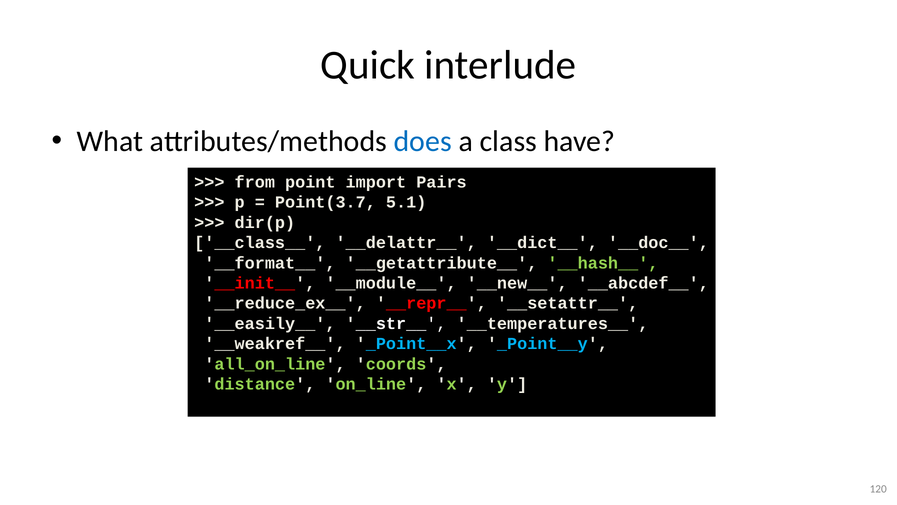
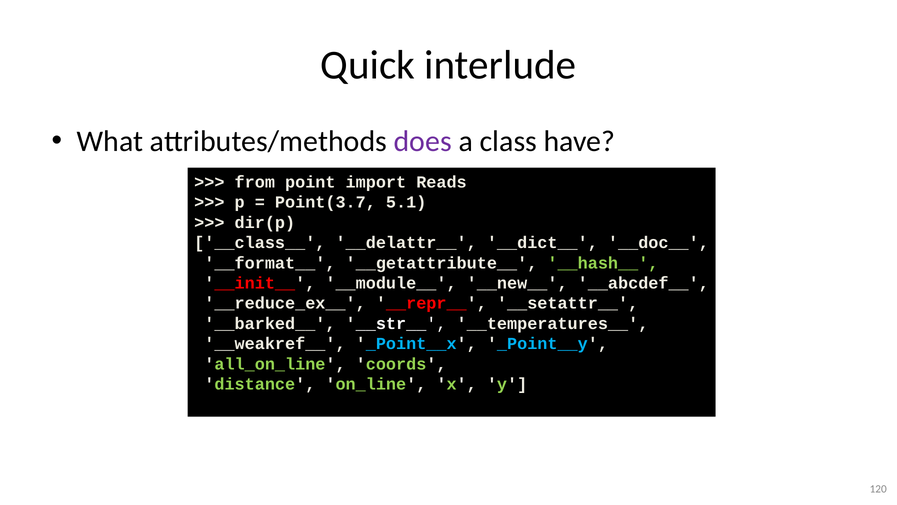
does colour: blue -> purple
Pairs: Pairs -> Reads
__easily__: __easily__ -> __barked__
